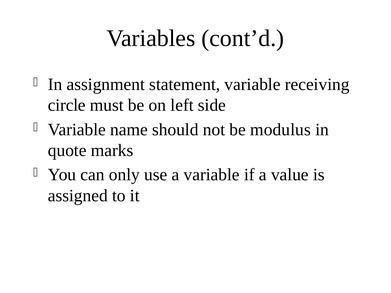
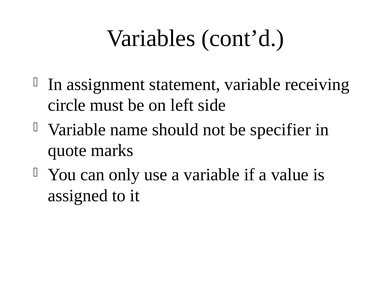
modulus: modulus -> specifier
